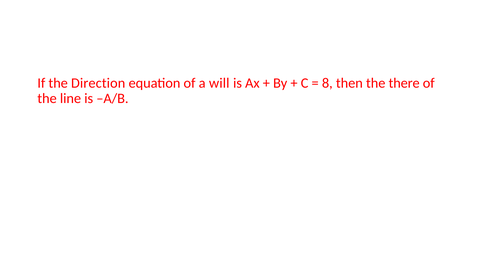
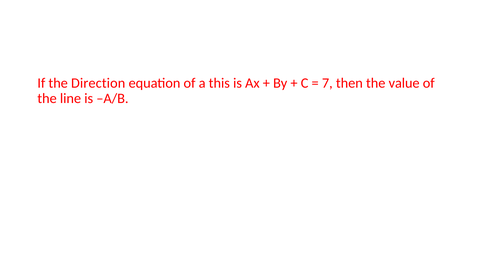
will: will -> this
8: 8 -> 7
there: there -> value
